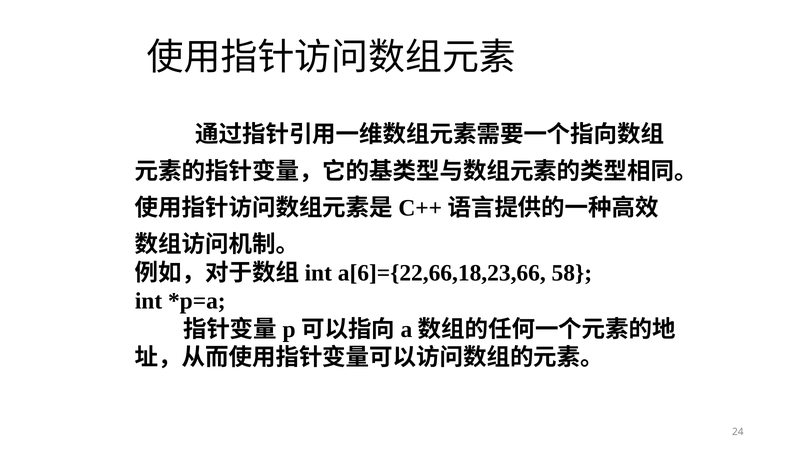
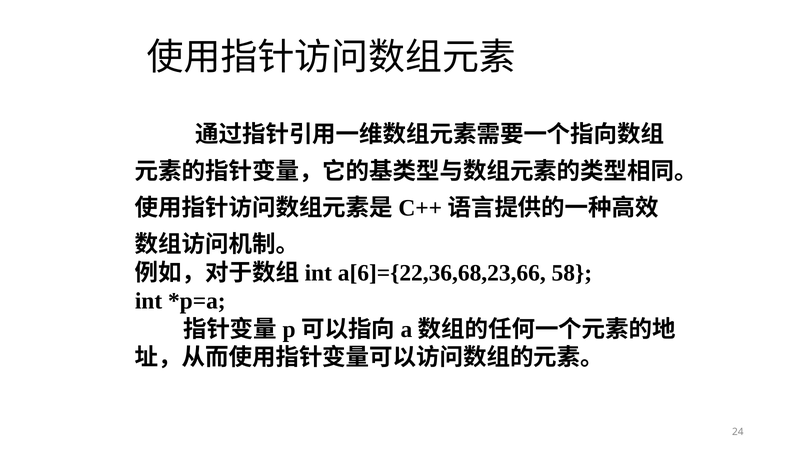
a[6]={22,66,18,23,66: a[6]={22,66,18,23,66 -> a[6]={22,36,68,23,66
